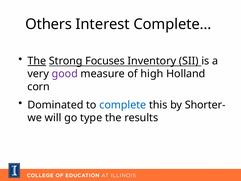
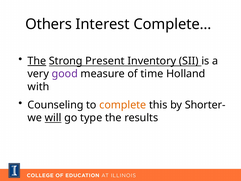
Focuses: Focuses -> Present
high: high -> time
corn: corn -> with
Dominated: Dominated -> Counseling
complete colour: blue -> orange
will underline: none -> present
